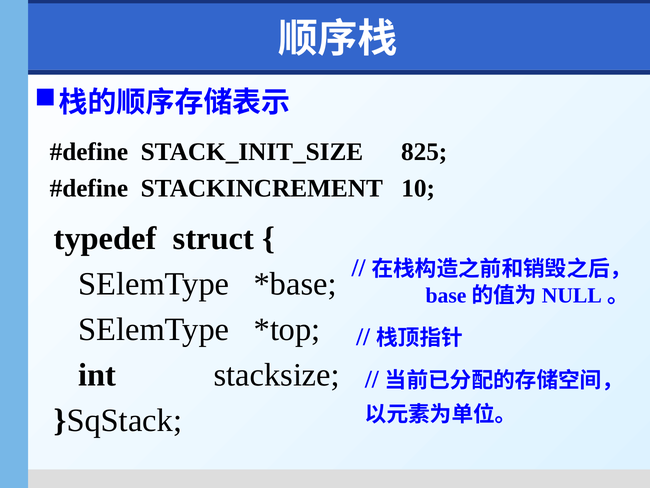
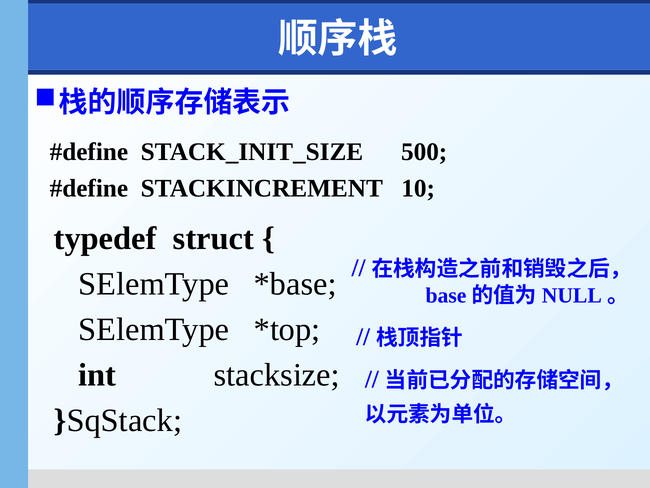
825: 825 -> 500
